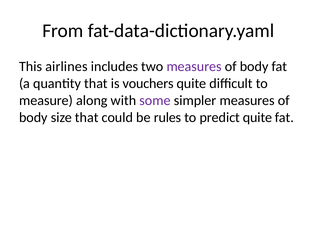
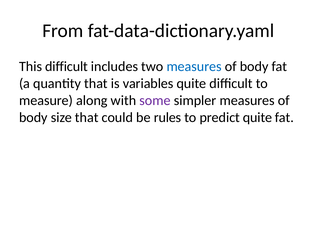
This airlines: airlines -> difficult
measures at (194, 67) colour: purple -> blue
vouchers: vouchers -> variables
